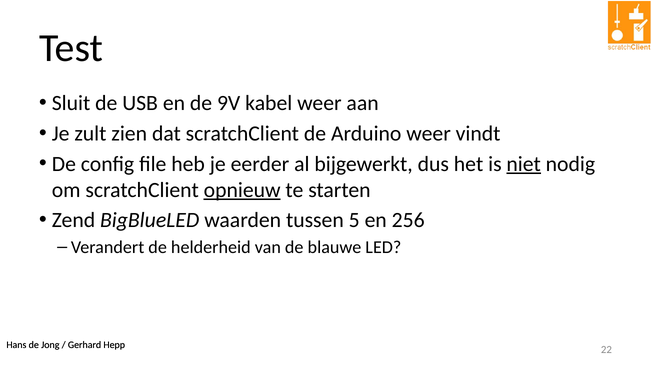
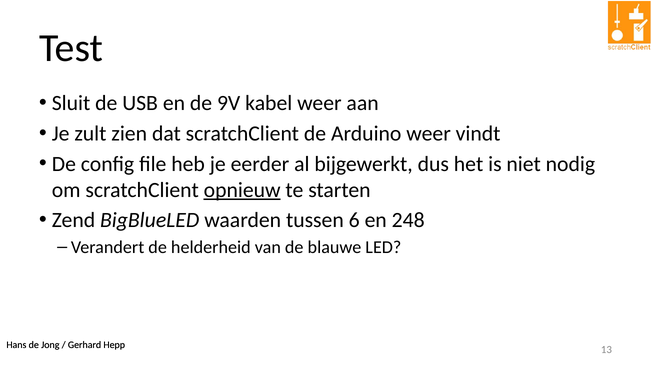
niet underline: present -> none
5: 5 -> 6
256: 256 -> 248
22: 22 -> 13
